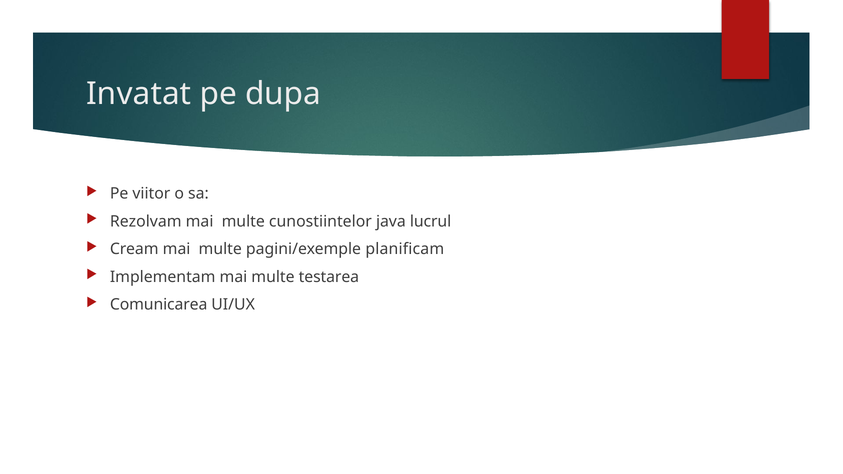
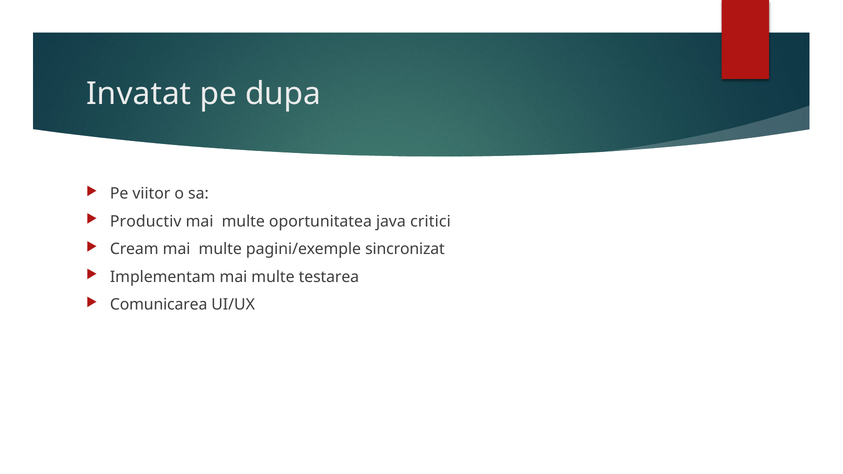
Rezolvam: Rezolvam -> Productiv
cunostiintelor: cunostiintelor -> oportunitatea
lucrul: lucrul -> critici
planificam: planificam -> sincronizat
